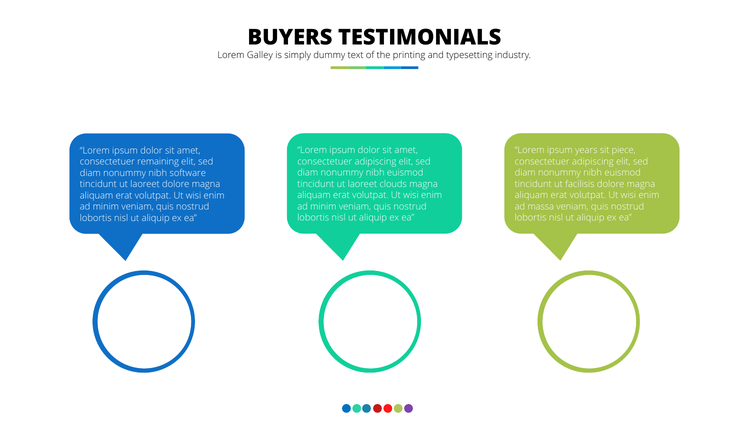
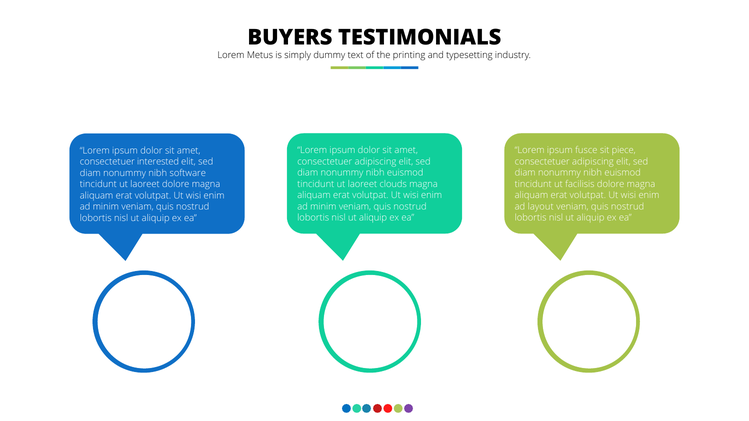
Galley: Galley -> Metus
years: years -> fusce
remaining: remaining -> interested
massa: massa -> layout
